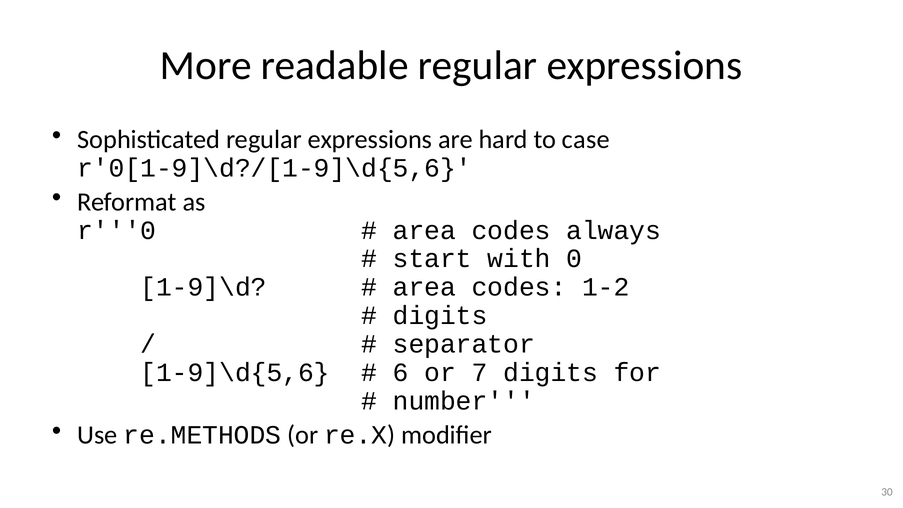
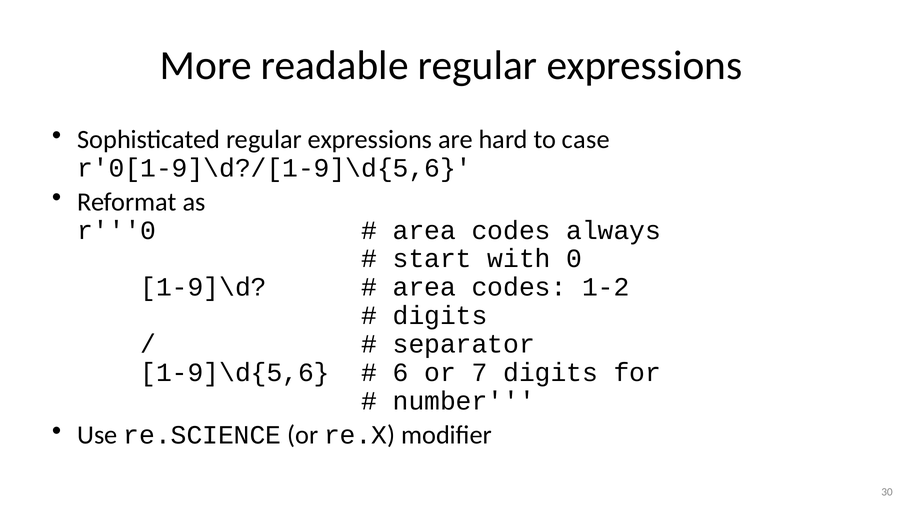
re.METHODS: re.METHODS -> re.SCIENCE
